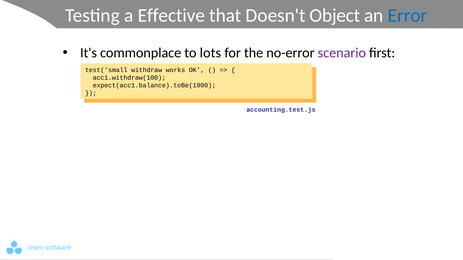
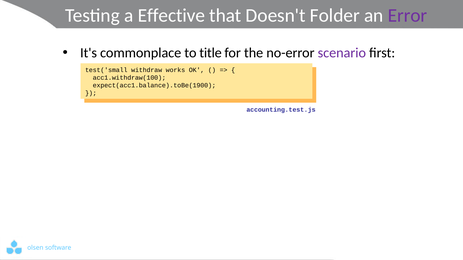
Object: Object -> Folder
Error colour: blue -> purple
to lots: lots -> title
